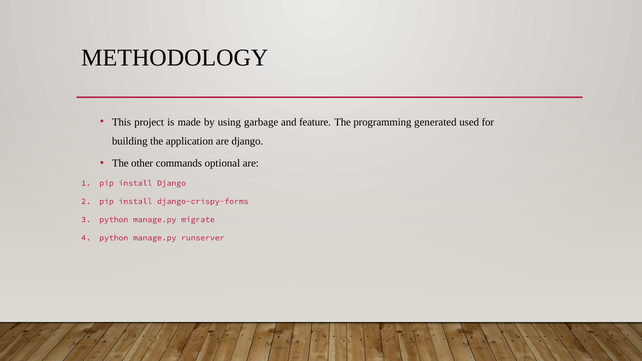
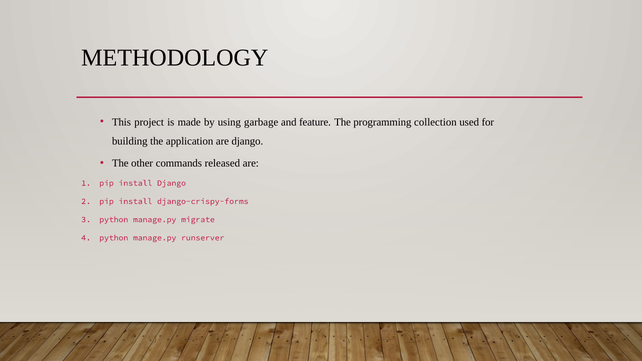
generated: generated -> collection
optional: optional -> released
